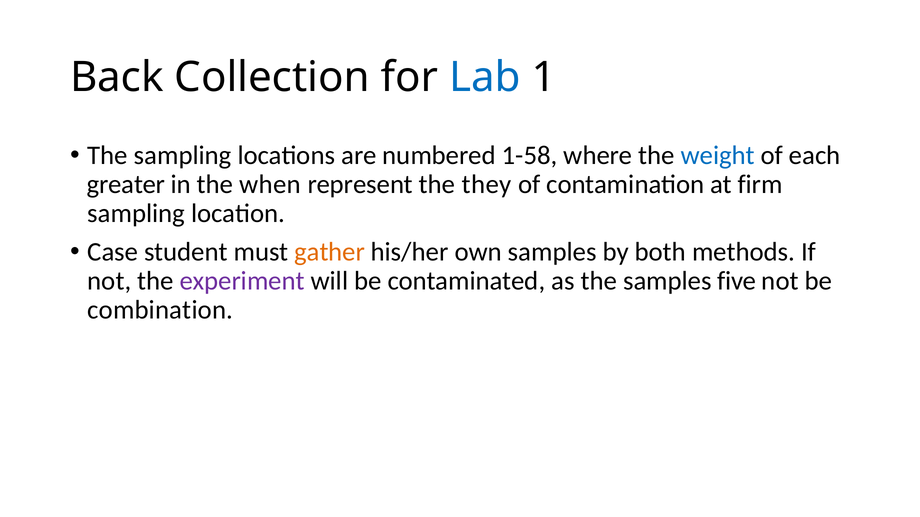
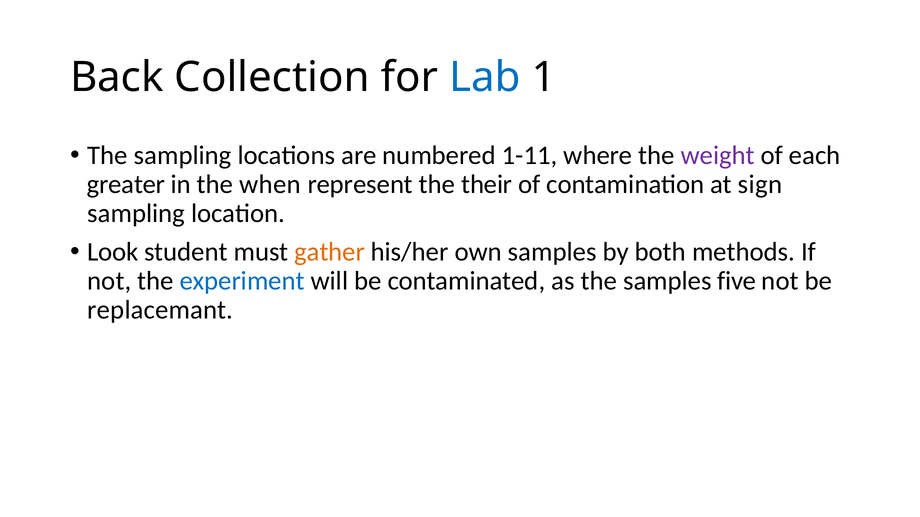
1-58: 1-58 -> 1-11
weight colour: blue -> purple
they: they -> their
firm: firm -> sign
Case: Case -> Look
experiment colour: purple -> blue
combination: combination -> replacemant
